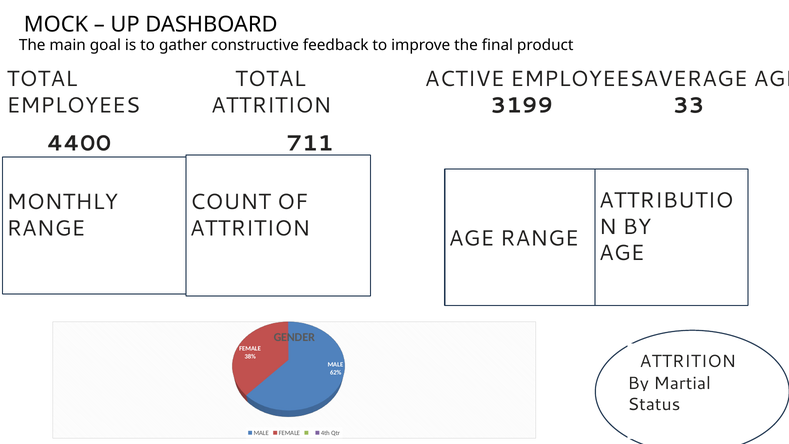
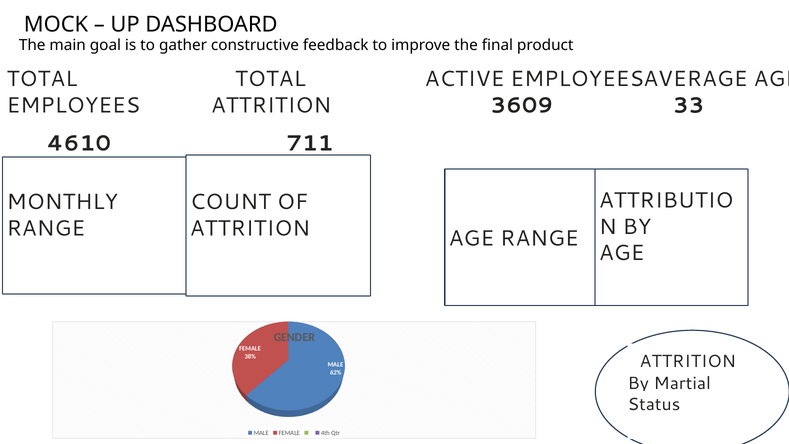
3199: 3199 -> 3609
4400: 4400 -> 4610
